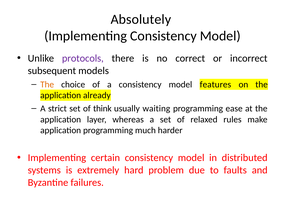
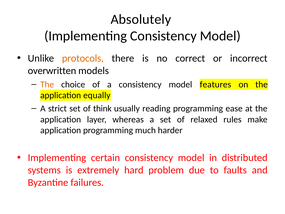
protocols colour: purple -> orange
subsequent: subsequent -> overwritten
already: already -> equally
waiting: waiting -> reading
